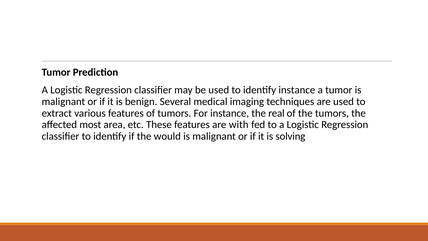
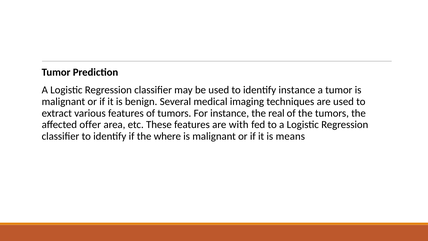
most: most -> offer
would: would -> where
solving: solving -> means
